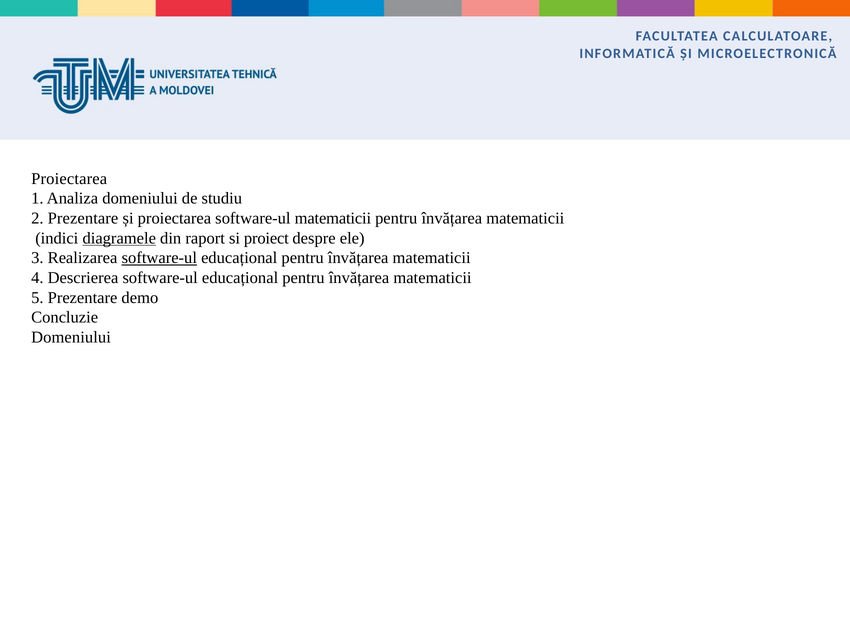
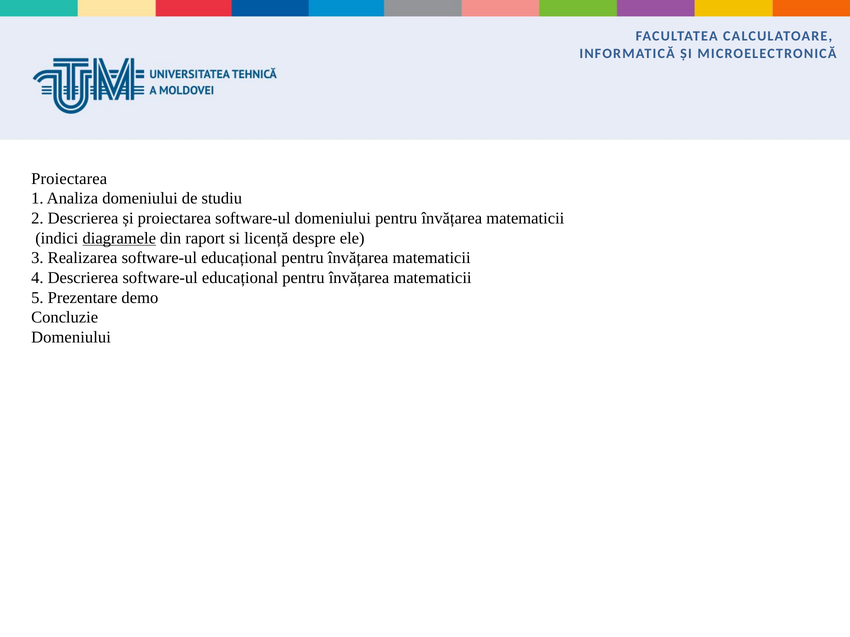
2 Prezentare: Prezentare -> Descrierea
software-ul matematicii: matematicii -> domeniului
proiect: proiect -> licență
software-ul at (159, 258) underline: present -> none
